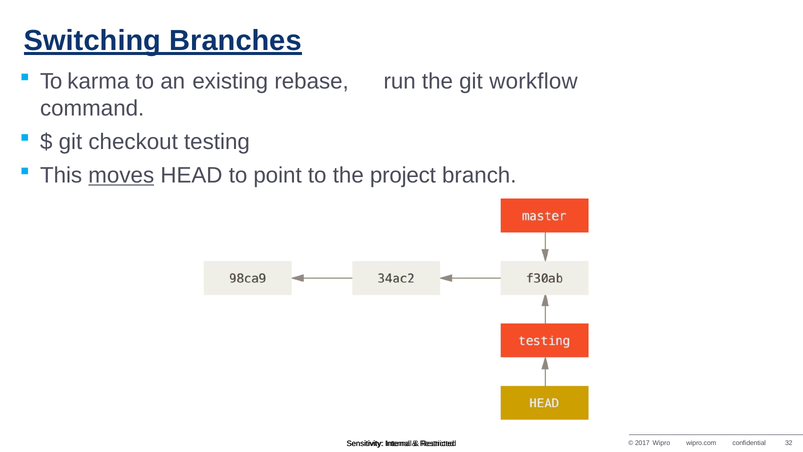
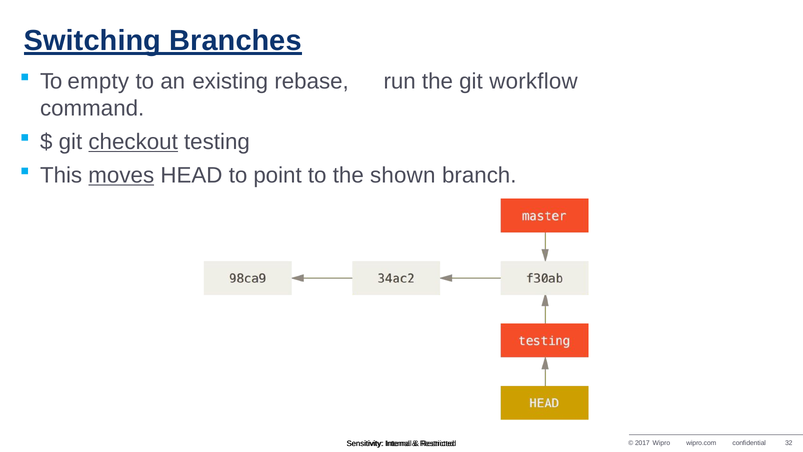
karma: karma -> empty
checkout underline: none -> present
project: project -> shown
